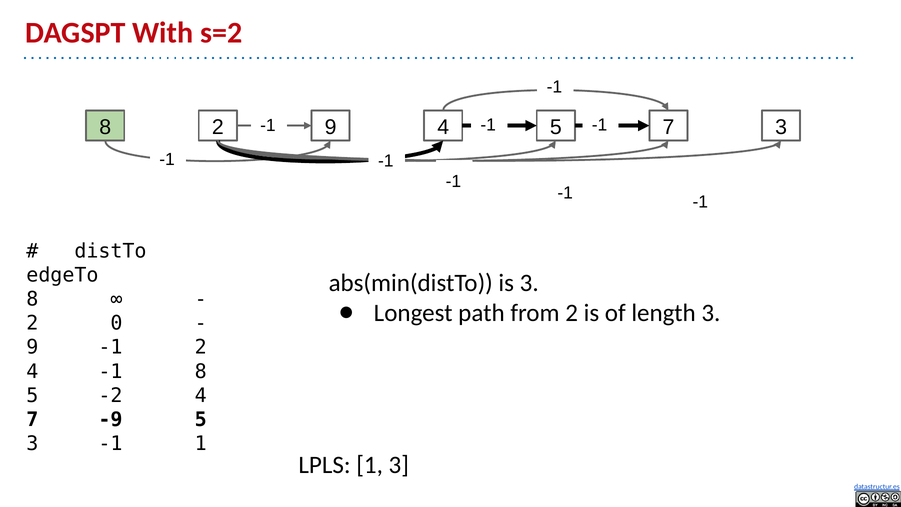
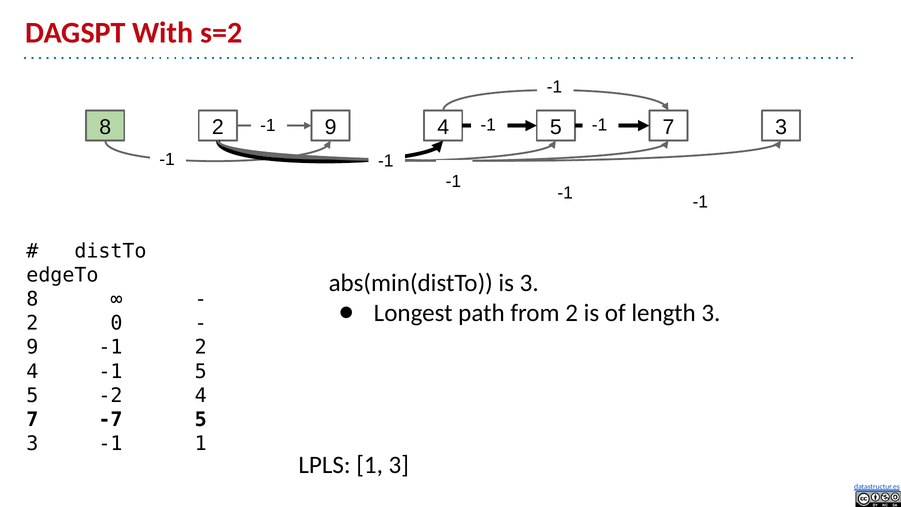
-1 8: 8 -> 5
-9: -9 -> -7
